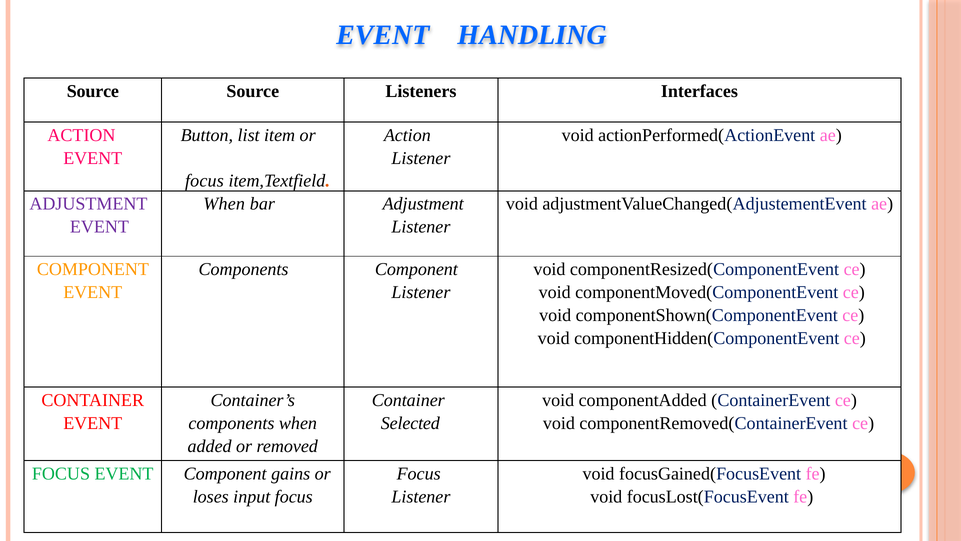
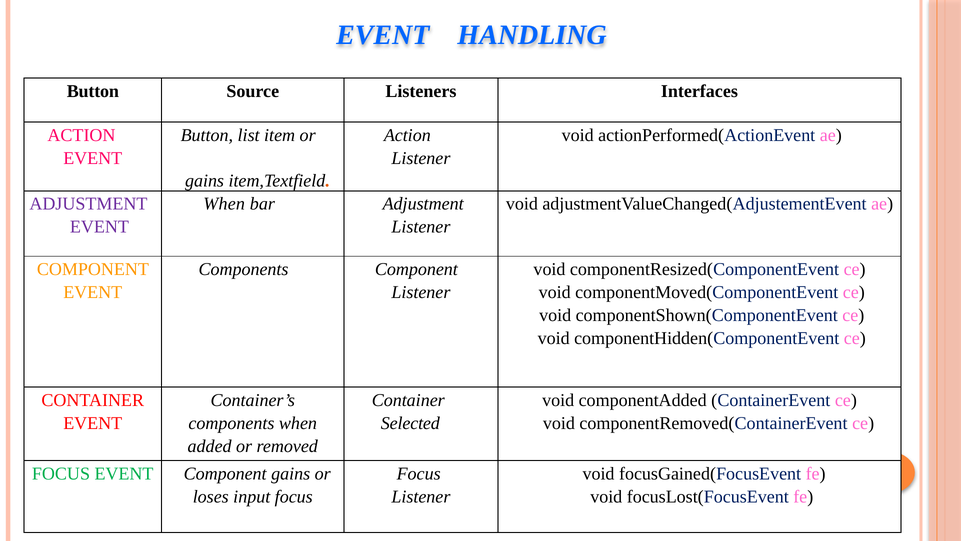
Source at (93, 91): Source -> Button
focus at (204, 181): focus -> gains
